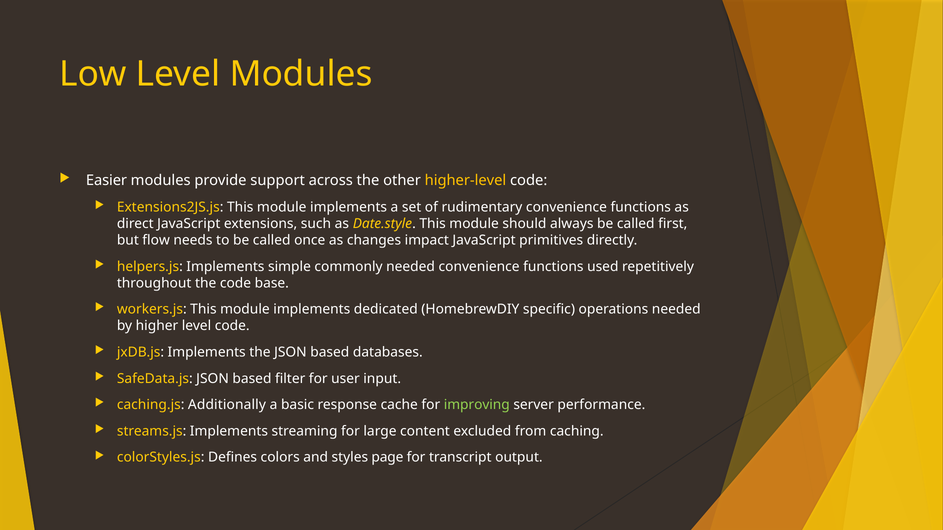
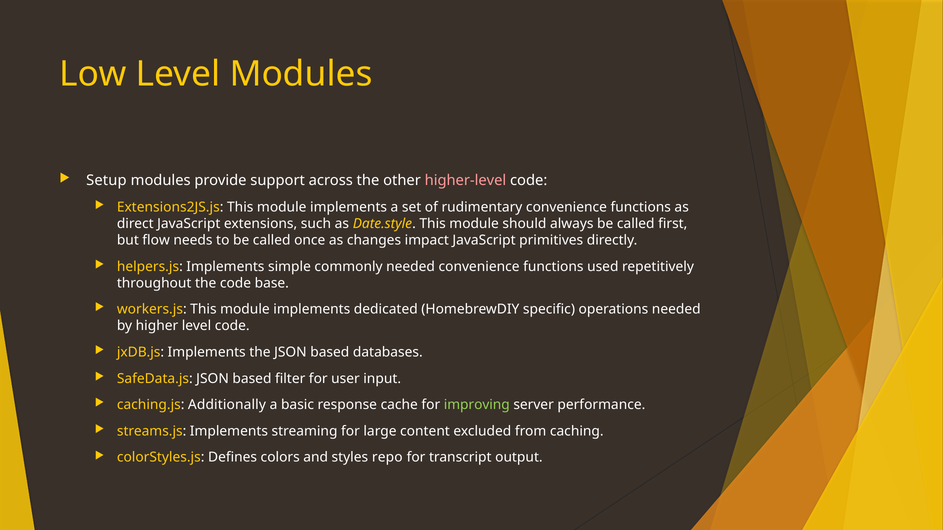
Easier: Easier -> Setup
higher-level colour: yellow -> pink
page: page -> repo
